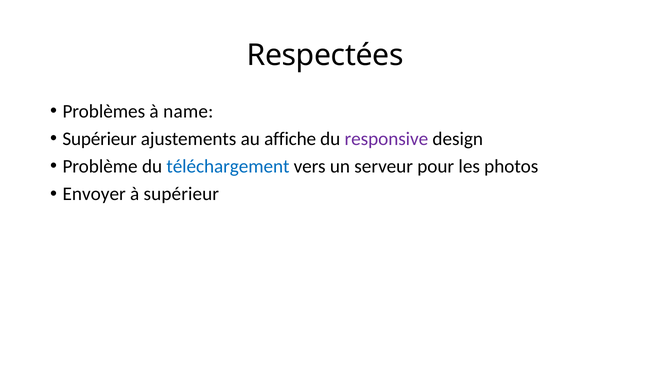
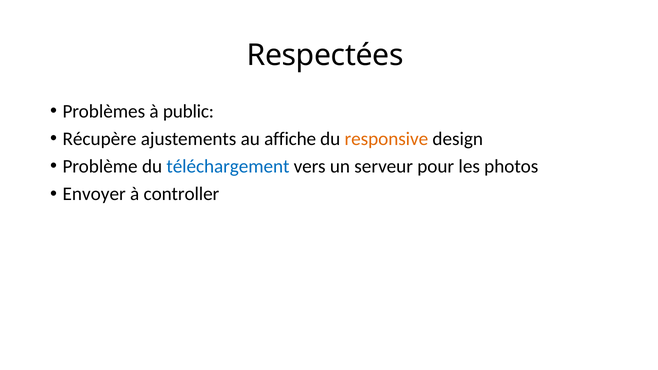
name: name -> public
Supérieur at (100, 139): Supérieur -> Récupère
responsive colour: purple -> orange
à supérieur: supérieur -> controller
